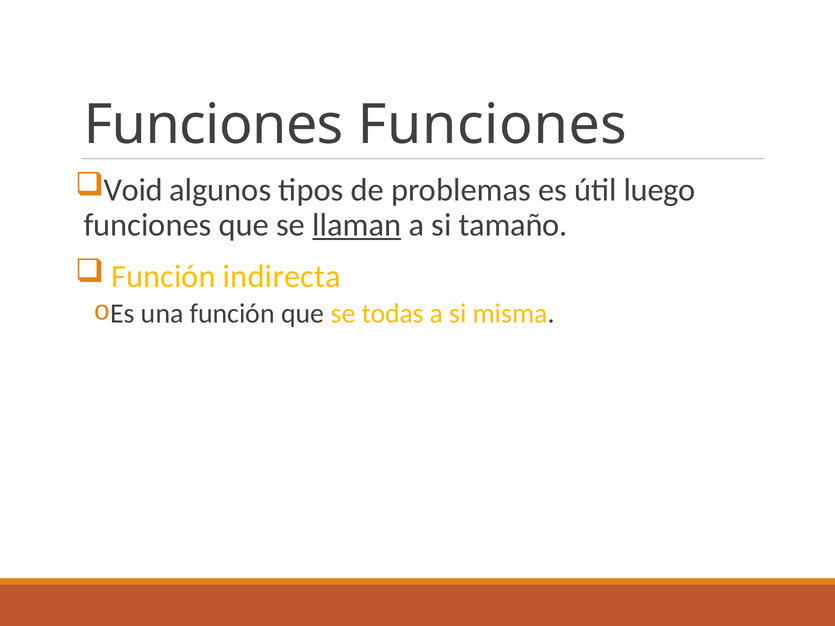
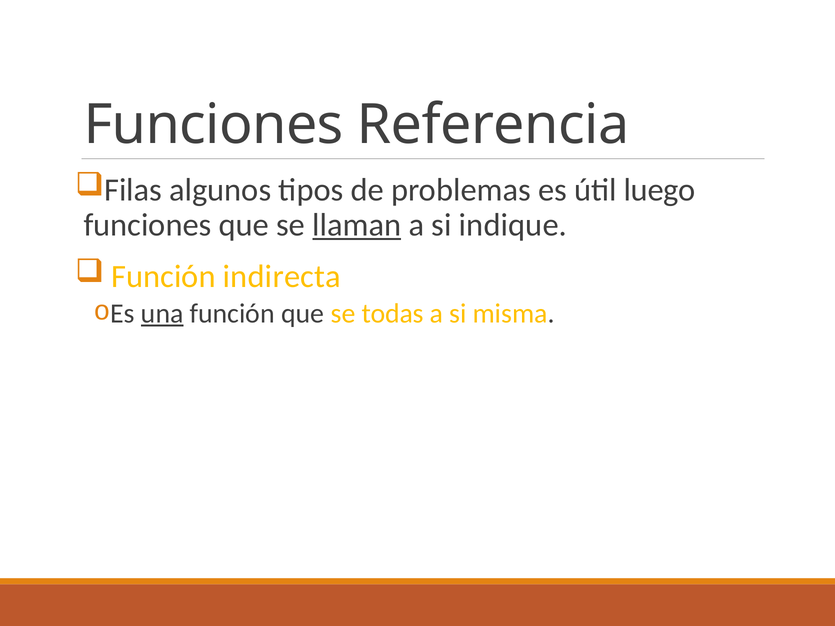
Funciones Funciones: Funciones -> Referencia
Void: Void -> Filas
tamaño: tamaño -> indique
una underline: none -> present
